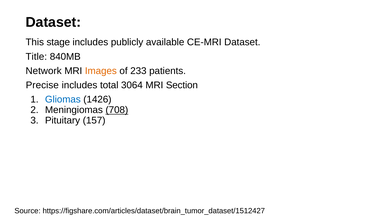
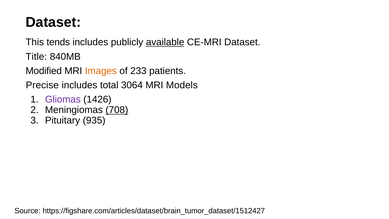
stage: stage -> tends
available underline: none -> present
Network: Network -> Modified
Section: Section -> Models
Gliomas colour: blue -> purple
157: 157 -> 935
